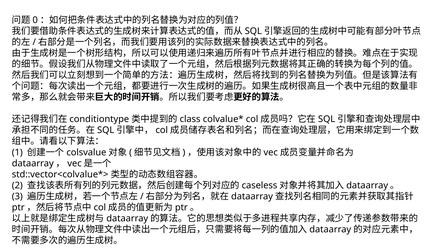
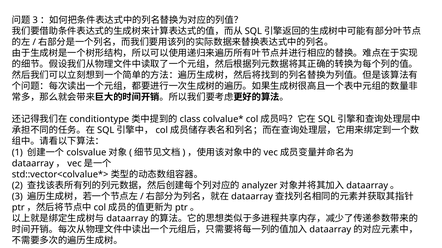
0 at (35, 20): 0 -> 3
caseless: caseless -> analyzer
